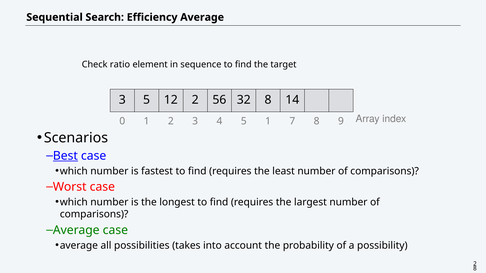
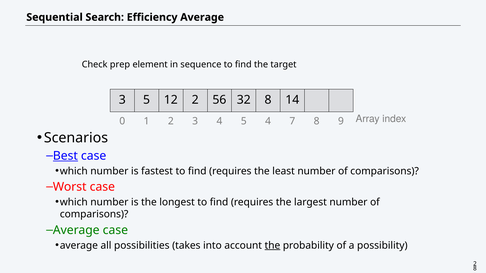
ratio: ratio -> prep
5 1: 1 -> 4
the at (272, 246) underline: none -> present
